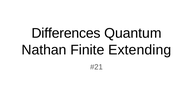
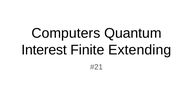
Differences: Differences -> Computers
Nathan: Nathan -> Interest
